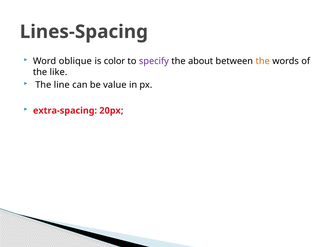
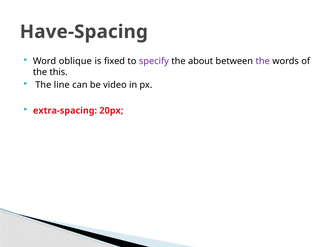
Lines-Spacing: Lines-Spacing -> Have-Spacing
color: color -> fixed
the at (263, 61) colour: orange -> purple
like: like -> this
value: value -> video
